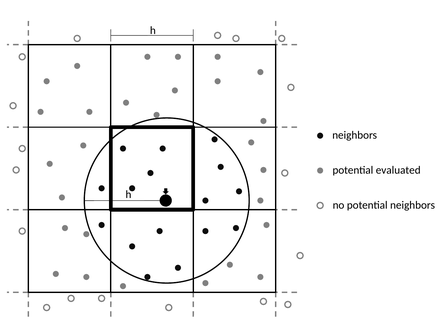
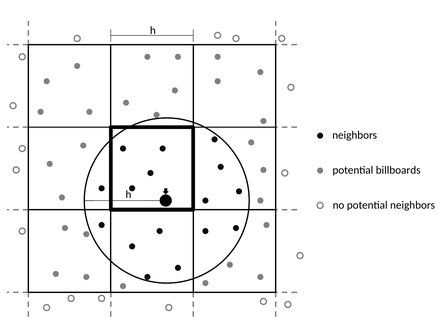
evaluated: evaluated -> billboards
